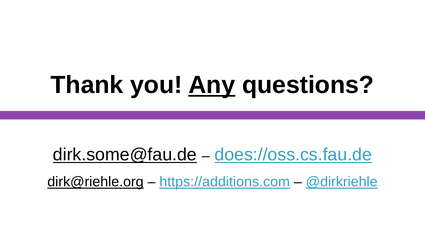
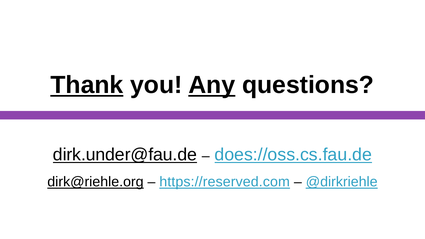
Thank underline: none -> present
dirk.some@fau.de: dirk.some@fau.de -> dirk.under@fau.de
https://additions.com: https://additions.com -> https://reserved.com
